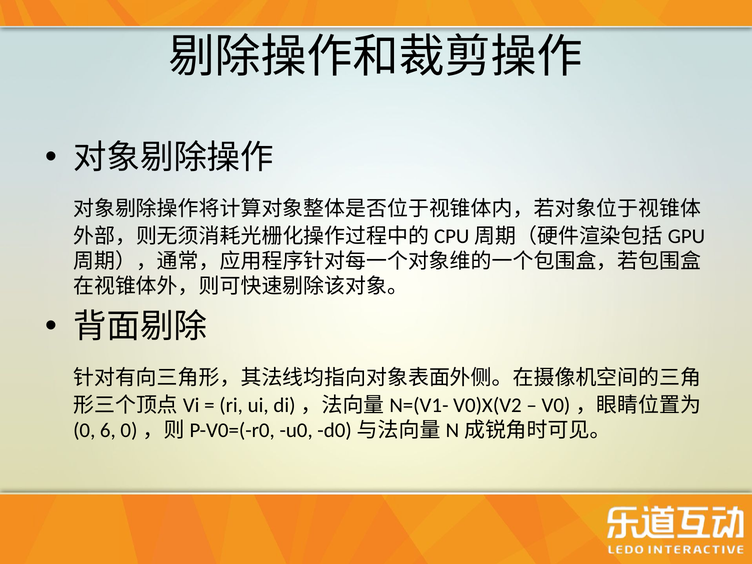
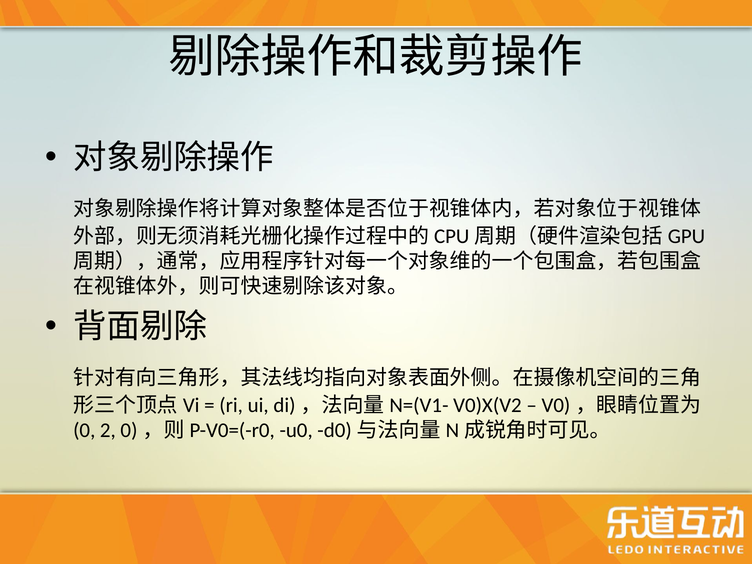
6: 6 -> 2
